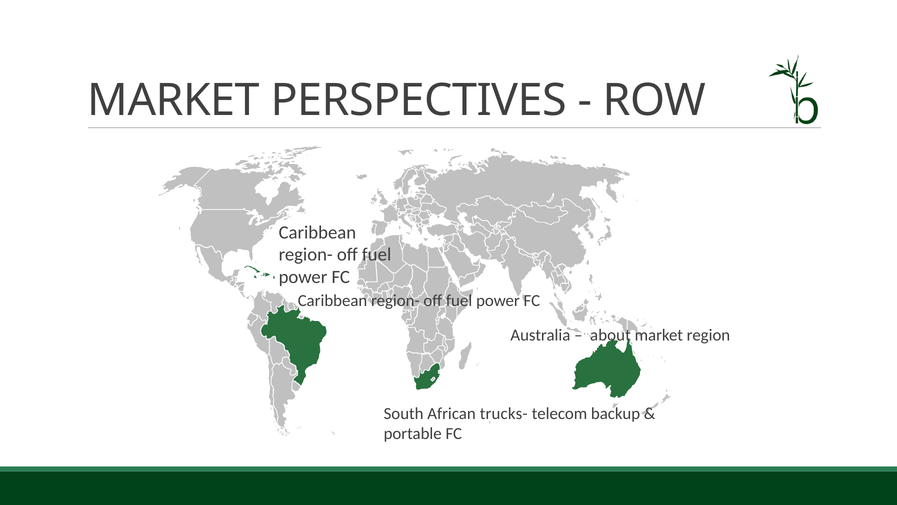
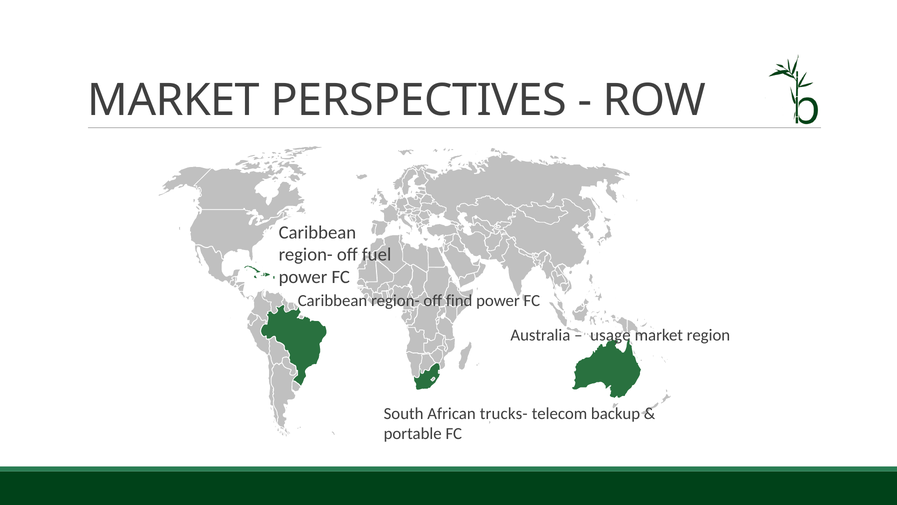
fuel at (459, 300): fuel -> find
about: about -> usage
